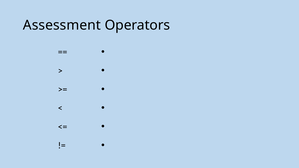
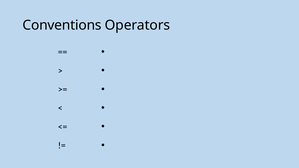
Assessment: Assessment -> Conventions
